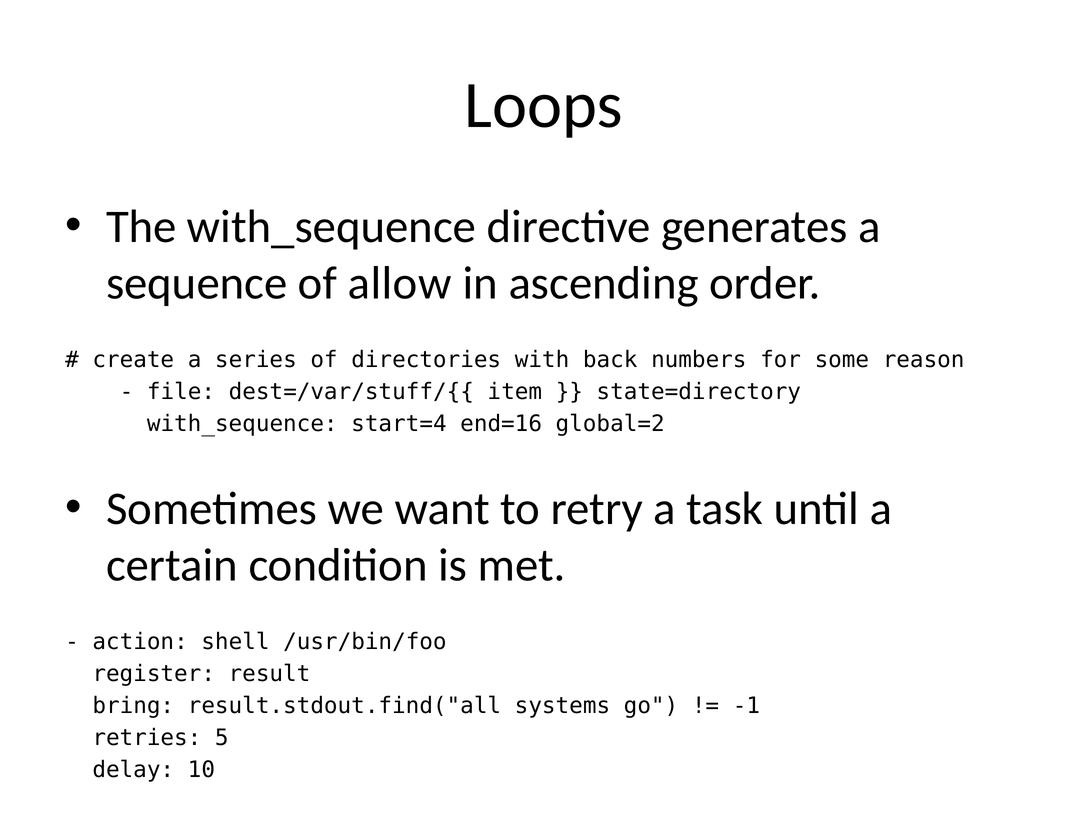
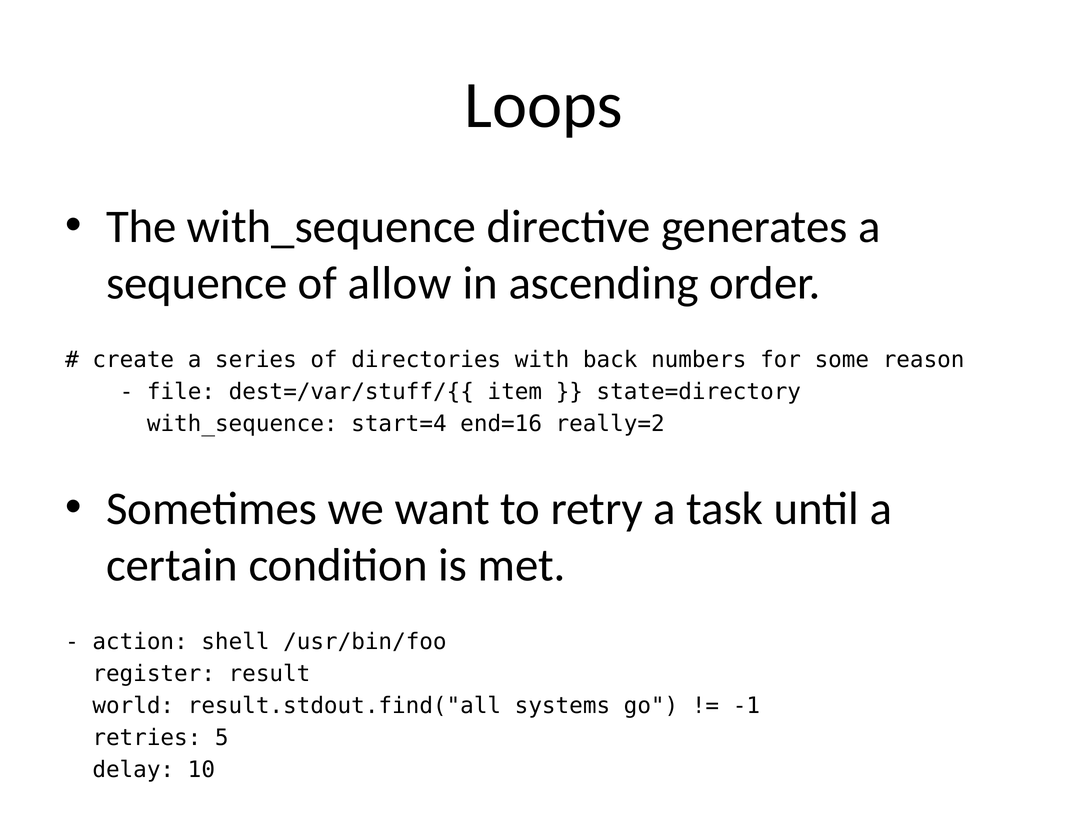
global=2: global=2 -> really=2
bring: bring -> world
